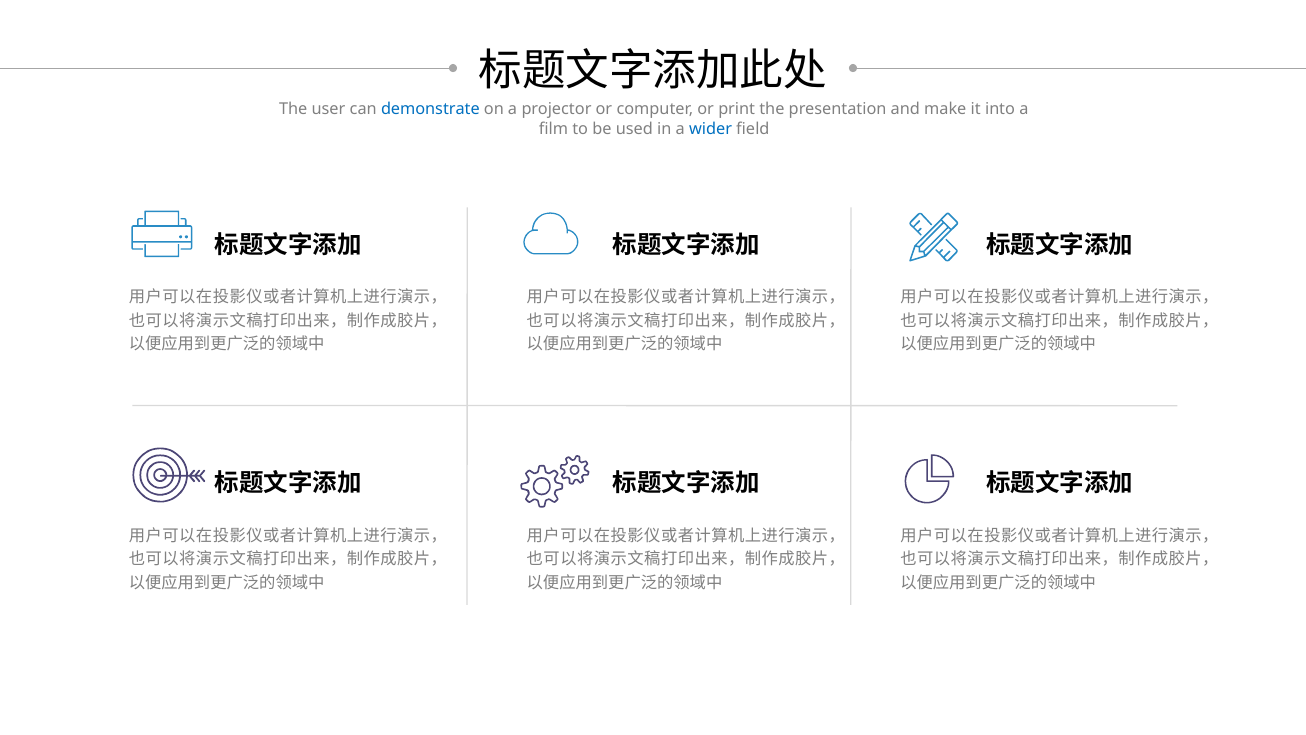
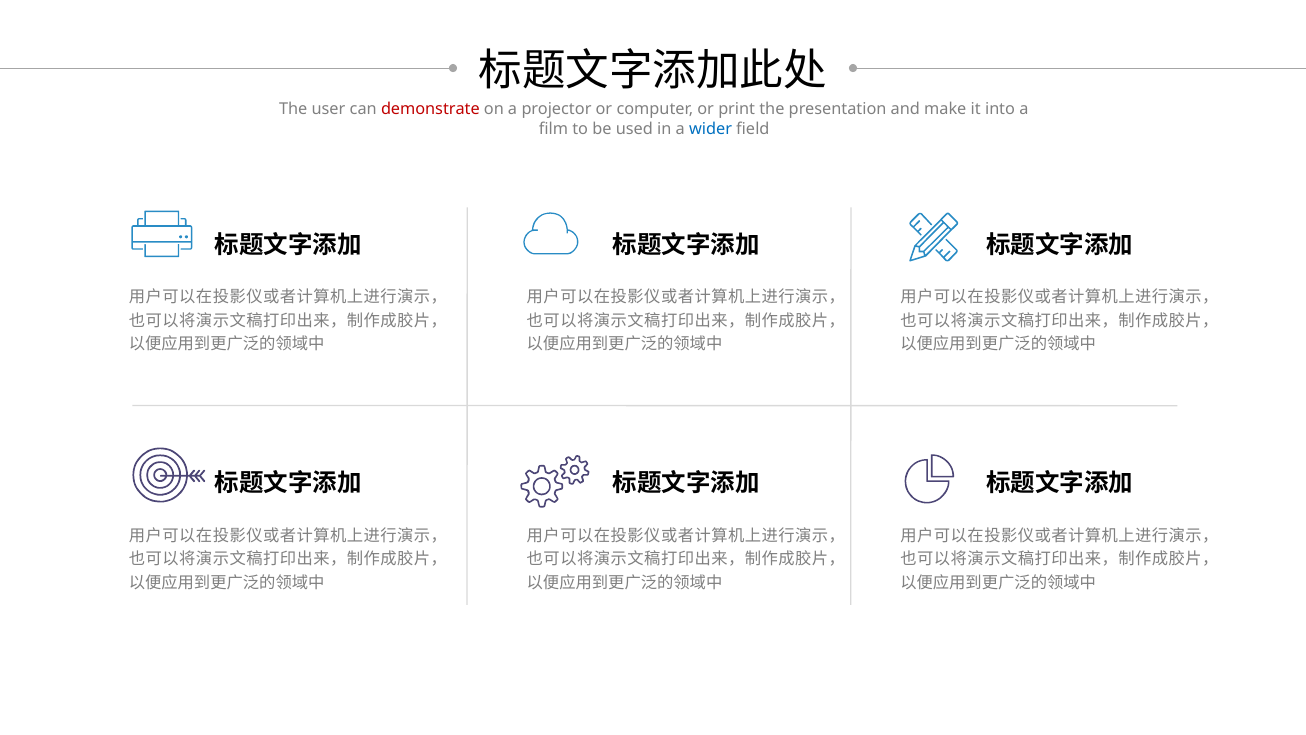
demonstrate colour: blue -> red
